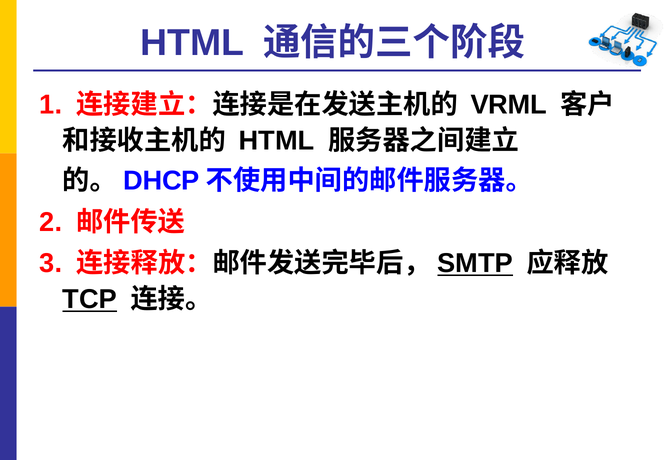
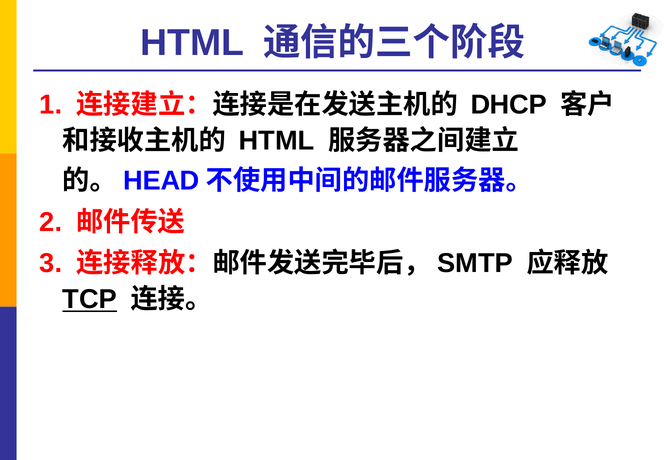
VRML: VRML -> DHCP
DHCP: DHCP -> HEAD
SMTP underline: present -> none
